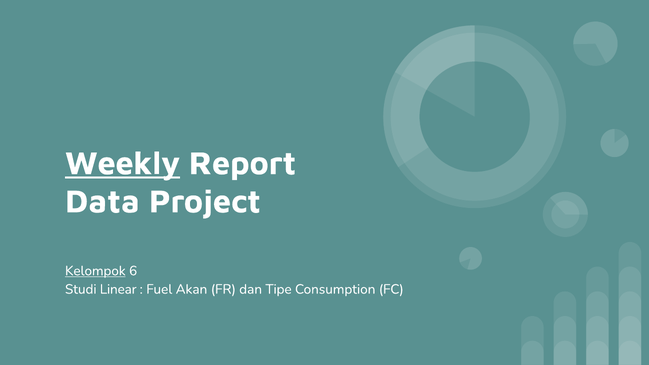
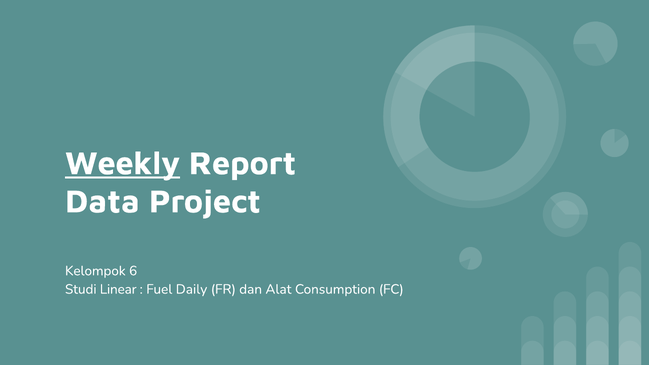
Kelompok underline: present -> none
Akan: Akan -> Daily
Tipe: Tipe -> Alat
